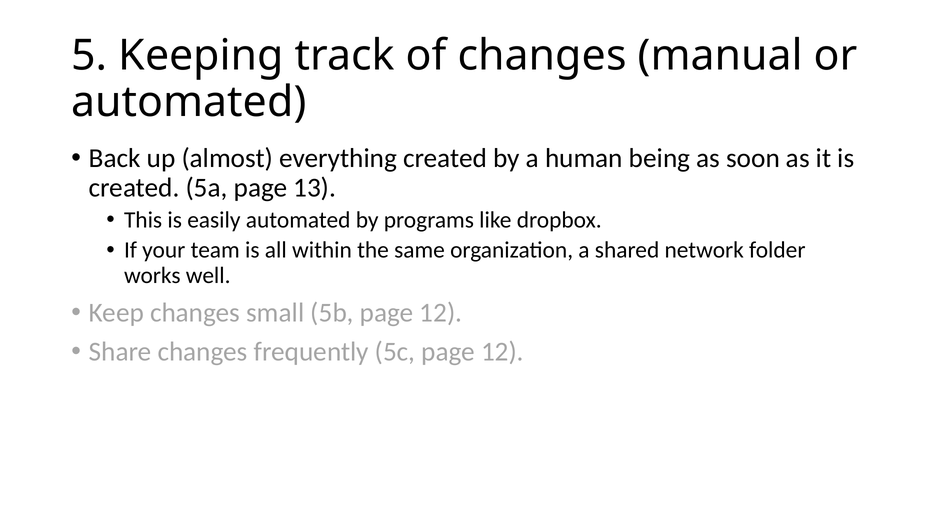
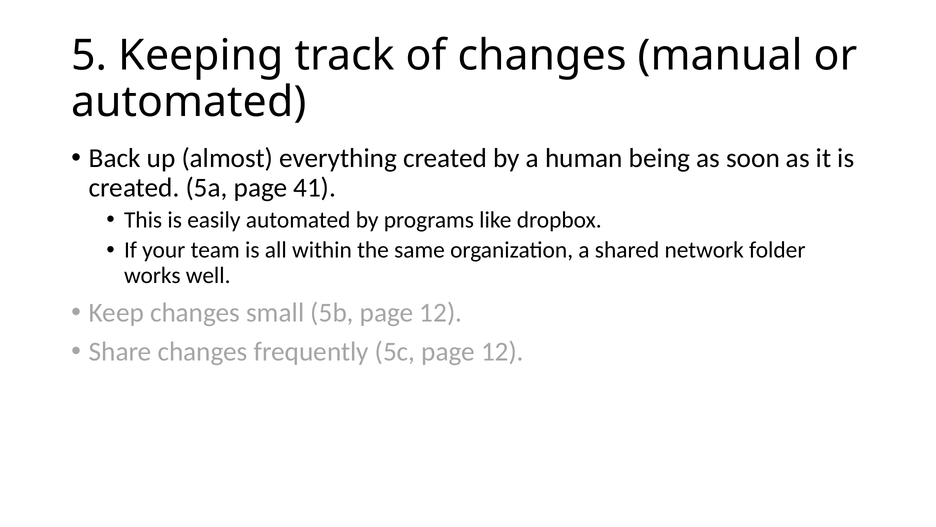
13: 13 -> 41
